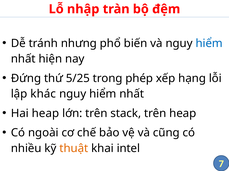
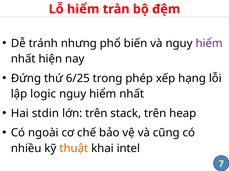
Lỗ nhập: nhập -> hiểm
hiểm at (209, 44) colour: blue -> purple
5/25: 5/25 -> 6/25
khác: khác -> logic
Hai heap: heap -> stdin
